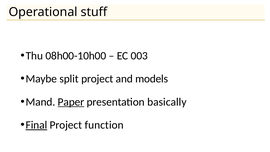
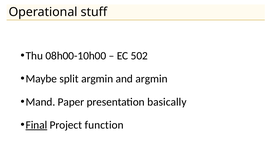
003: 003 -> 502
split project: project -> argmin
and models: models -> argmin
Paper underline: present -> none
